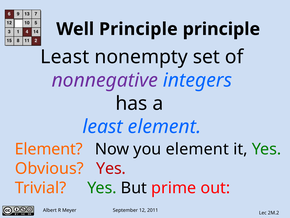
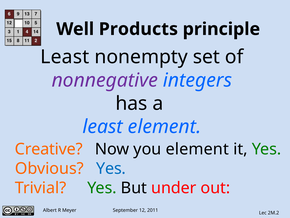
Well Principle: Principle -> Products
Element at (49, 149): Element -> Creative
Yes at (111, 168) colour: red -> blue
prime: prime -> under
